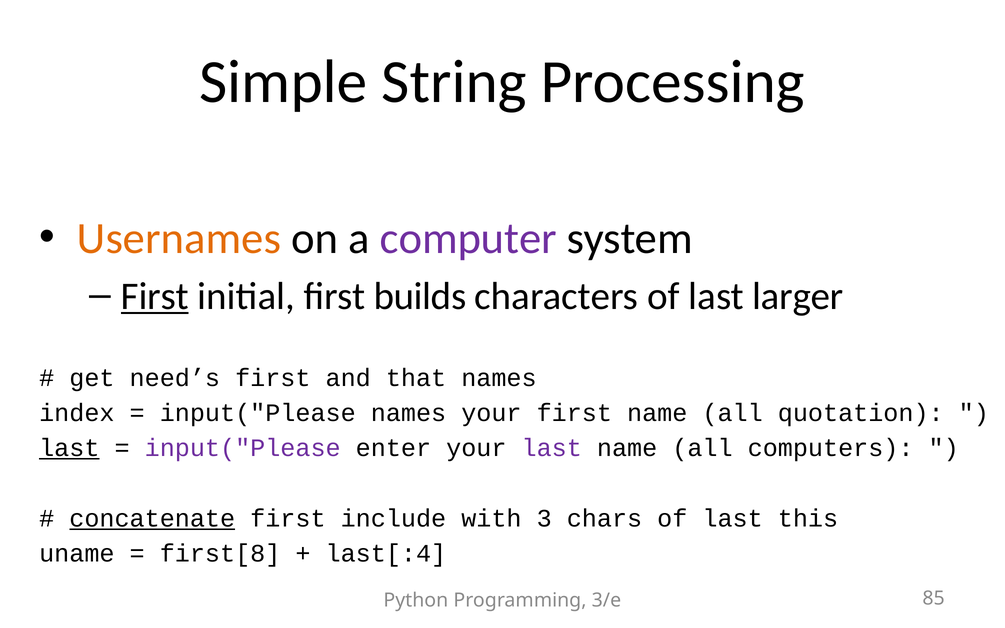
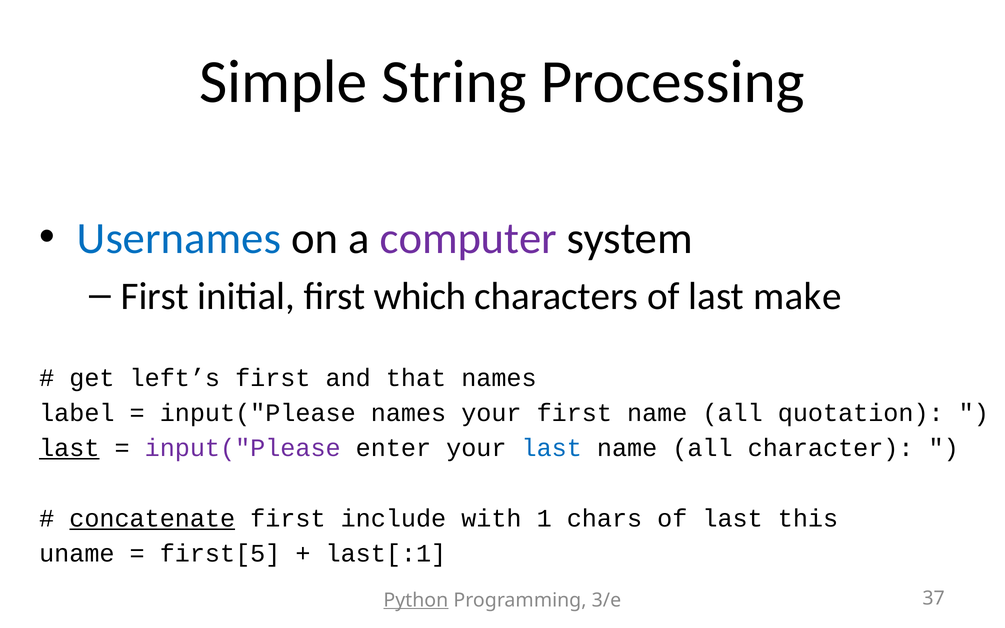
Usernames colour: orange -> blue
First at (155, 296) underline: present -> none
builds: builds -> which
larger: larger -> make
need’s: need’s -> left’s
index: index -> label
last at (552, 448) colour: purple -> blue
computers: computers -> character
3: 3 -> 1
first[8: first[8 -> first[5
last[:4: last[:4 -> last[:1
Python underline: none -> present
85: 85 -> 37
